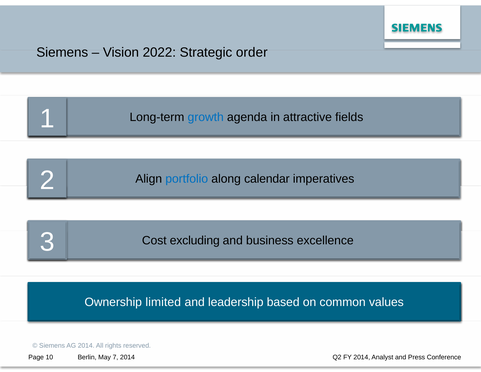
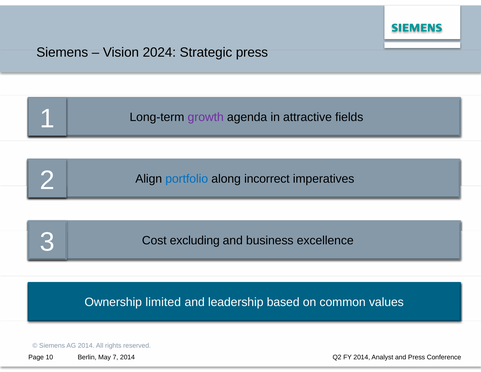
2022: 2022 -> 2024
Strategic order: order -> press
growth colour: blue -> purple
calendar: calendar -> incorrect
